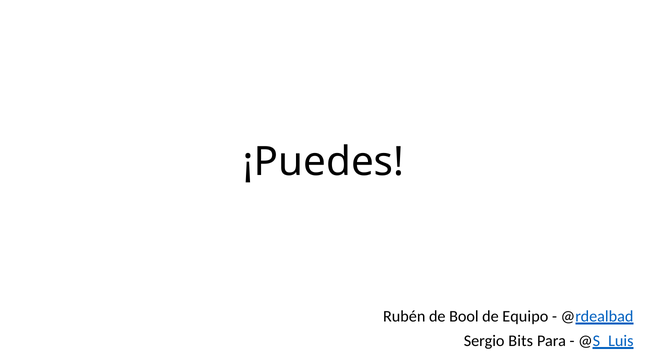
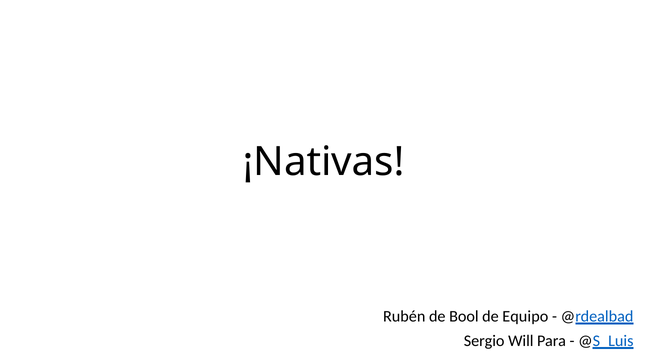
¡Puedes: ¡Puedes -> ¡Nativas
Bits: Bits -> Will
